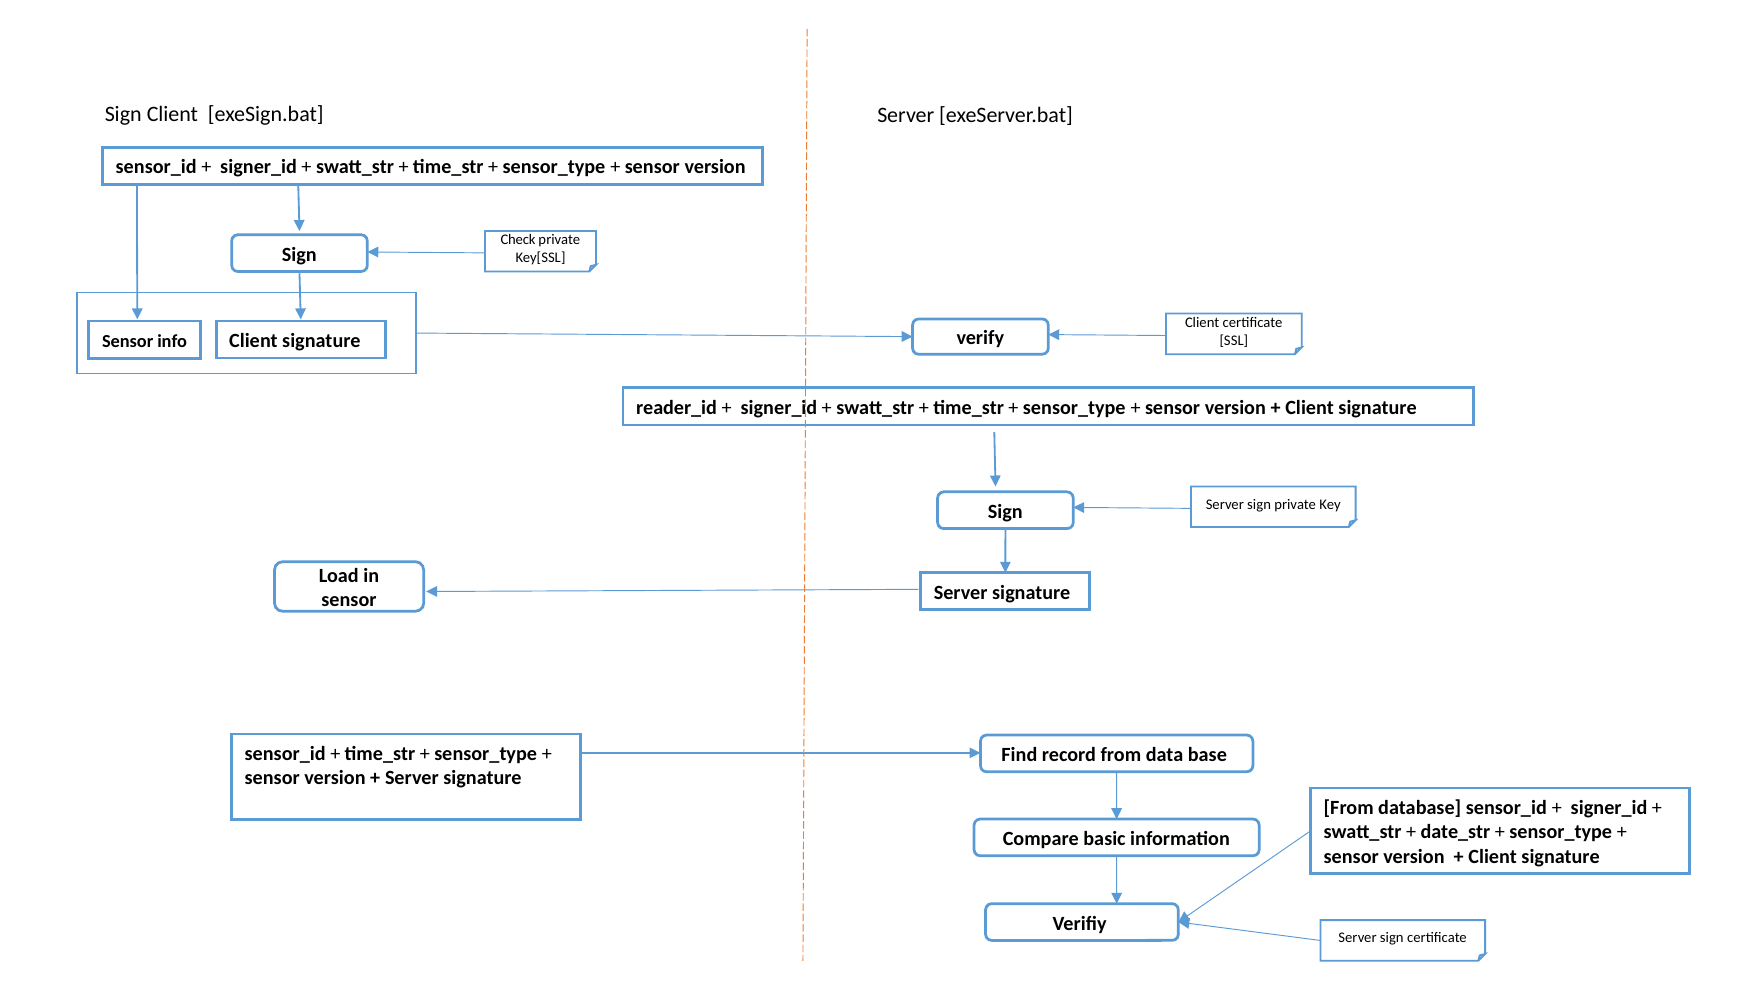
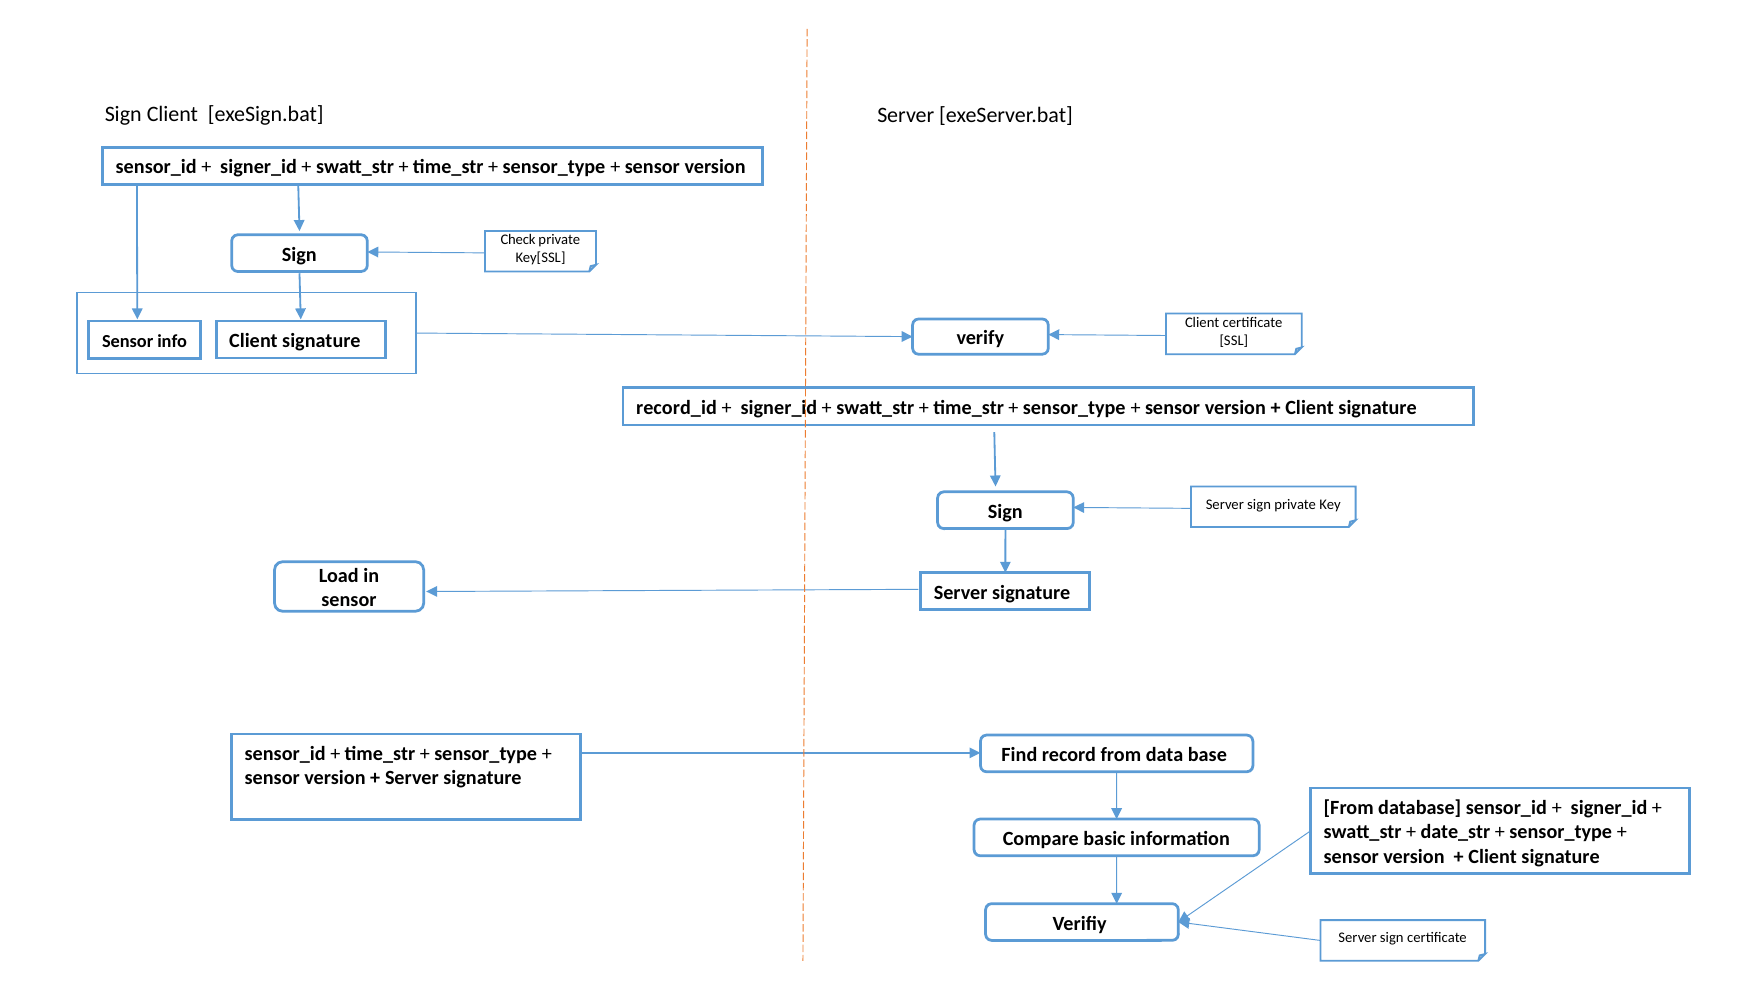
reader_id: reader_id -> record_id
